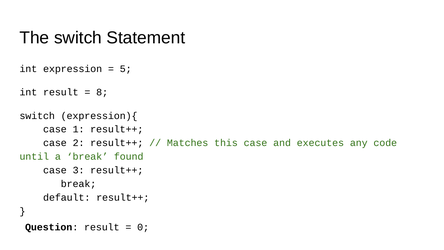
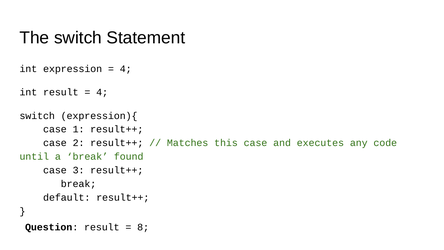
5 at (126, 69): 5 -> 4
8 at (102, 92): 8 -> 4
0: 0 -> 8
